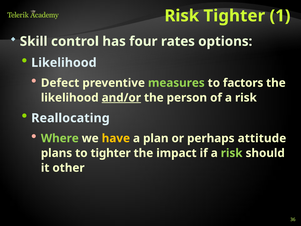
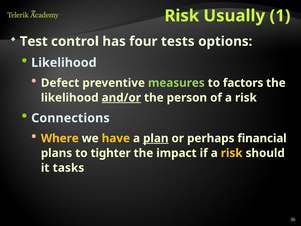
Risk Tighter: Tighter -> Usually
Skill: Skill -> Test
rates: rates -> tests
Reallocating: Reallocating -> Connections
Where colour: light green -> yellow
plan underline: none -> present
attitude: attitude -> financial
risk at (232, 153) colour: light green -> yellow
other: other -> tasks
